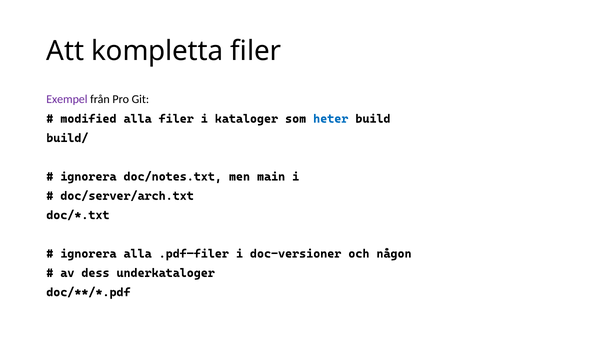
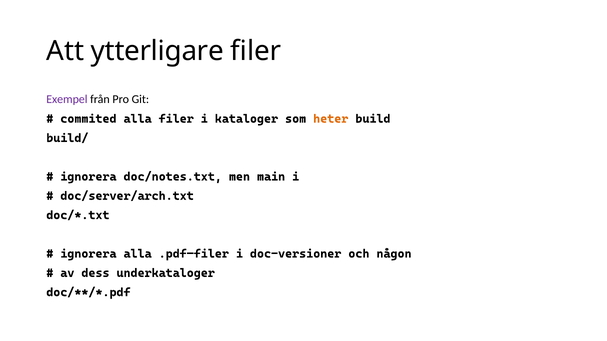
kompletta: kompletta -> ytterligare
modified: modified -> commited
heter colour: blue -> orange
